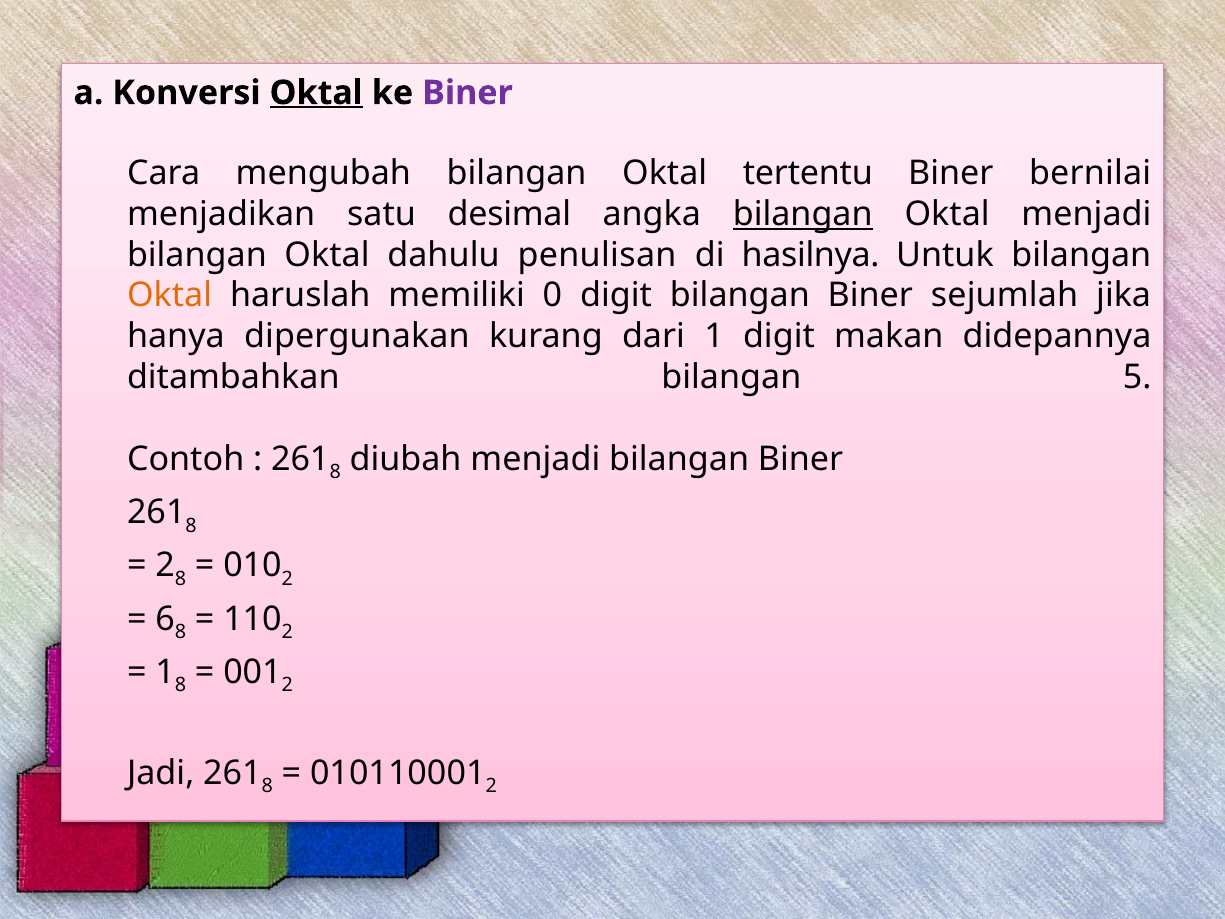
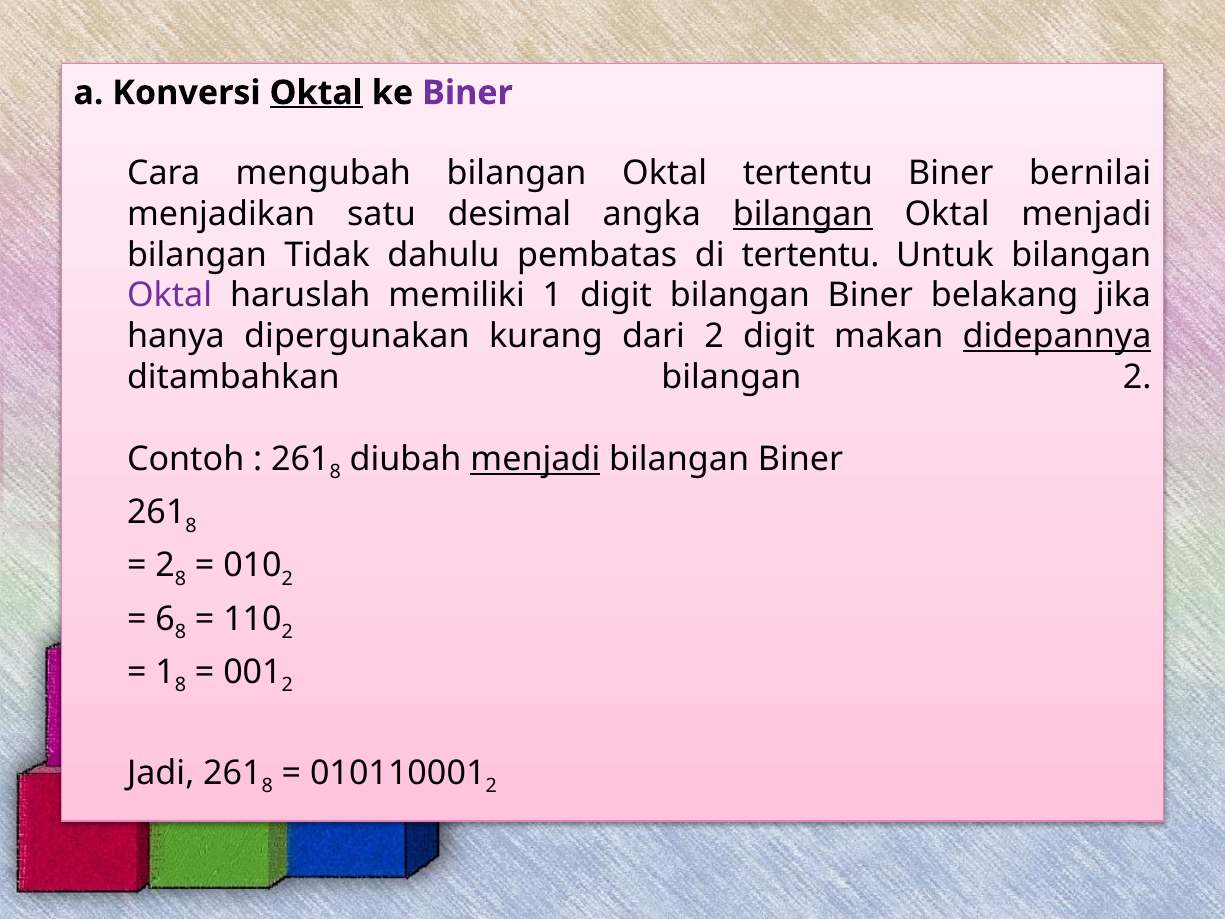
Oktal at (327, 255): Oktal -> Tidak
penulisan: penulisan -> pembatas
di hasilnya: hasilnya -> tertentu
Oktal at (170, 296) colour: orange -> purple
memiliki 0: 0 -> 1
sejumlah: sejumlah -> belakang
dari 1: 1 -> 2
didepannya underline: none -> present
bilangan 5: 5 -> 2
menjadi at (535, 459) underline: none -> present
